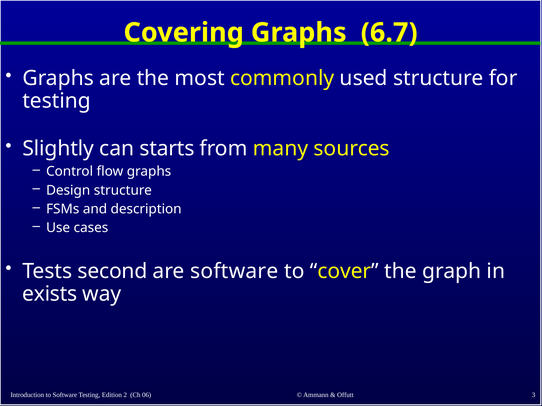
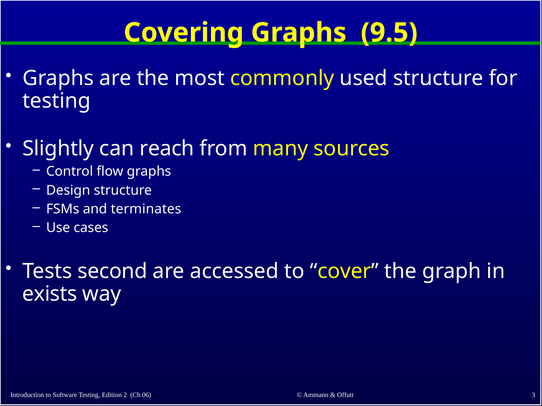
6.7: 6.7 -> 9.5
starts: starts -> reach
description: description -> terminates
are software: software -> accessed
